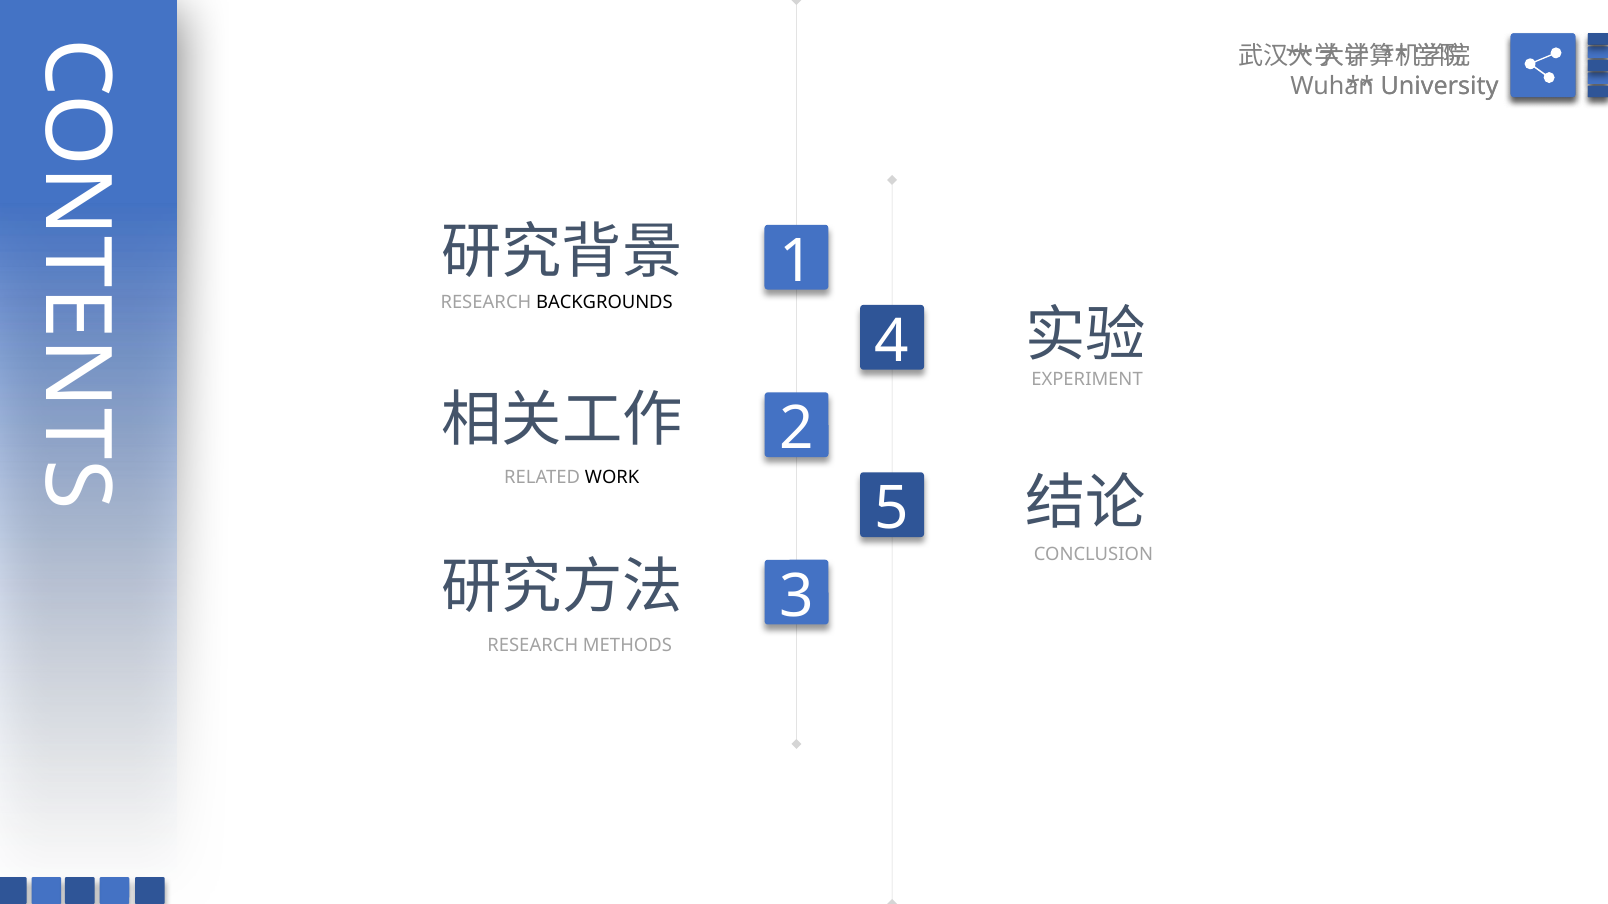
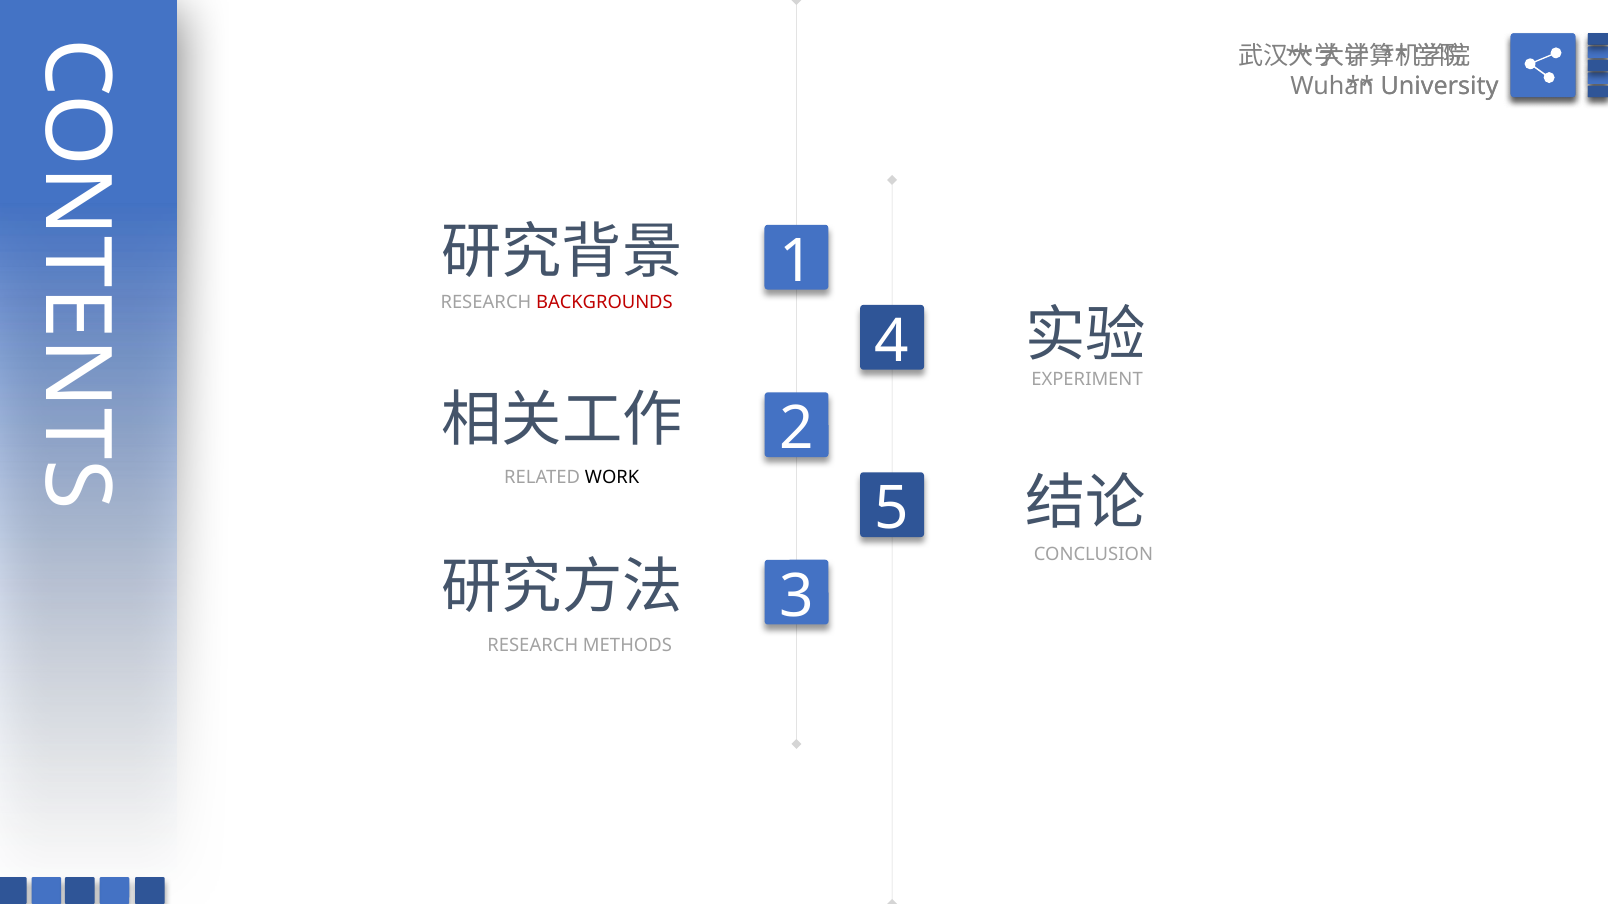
BACKGROUNDS colour: black -> red
